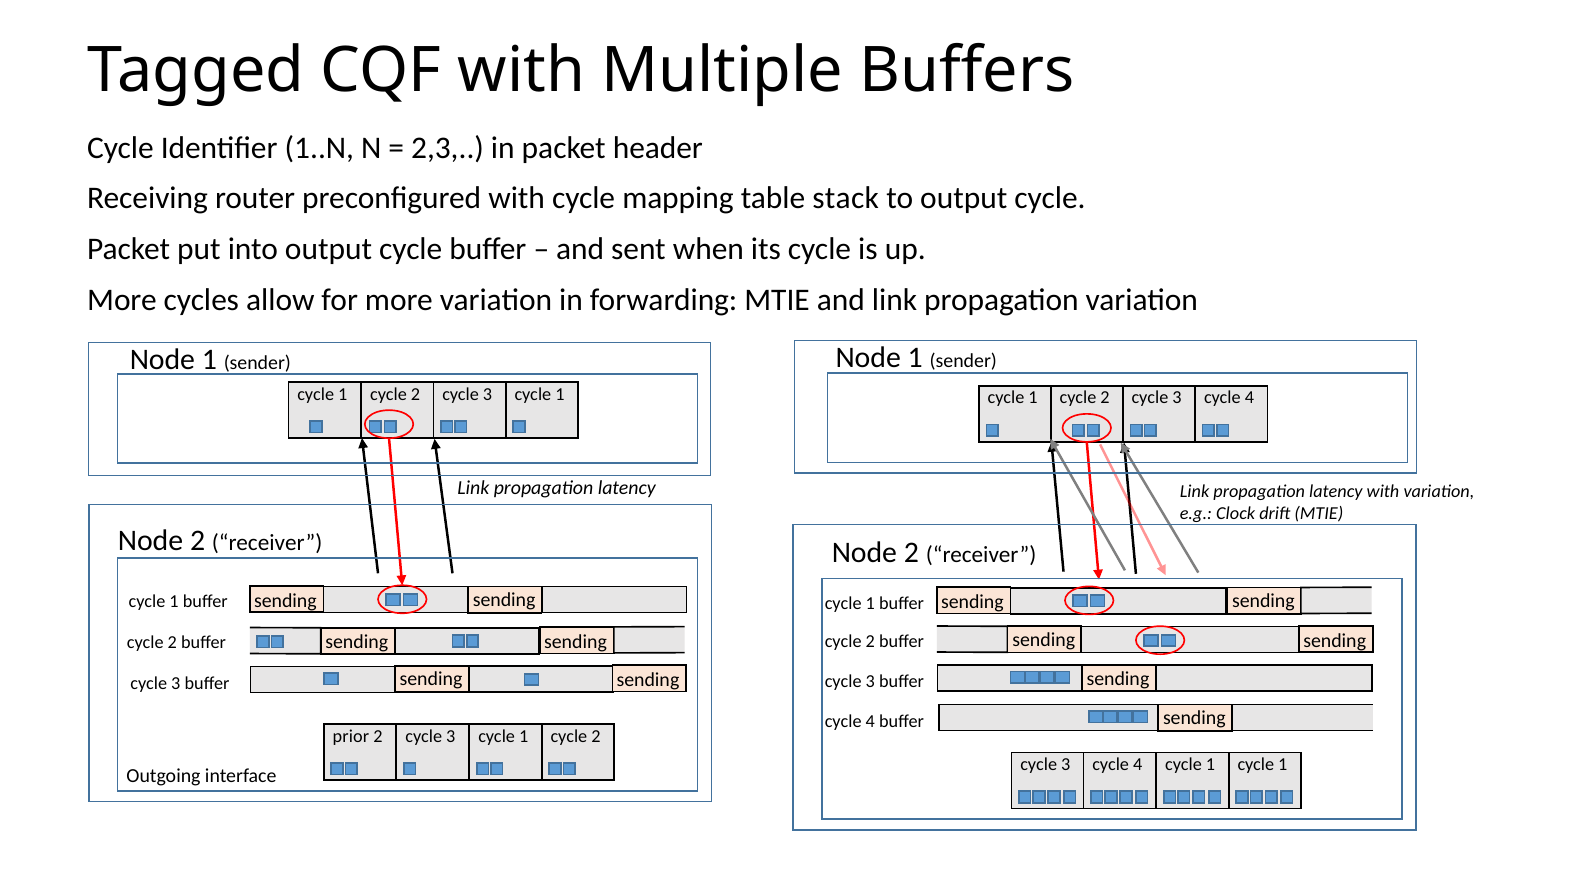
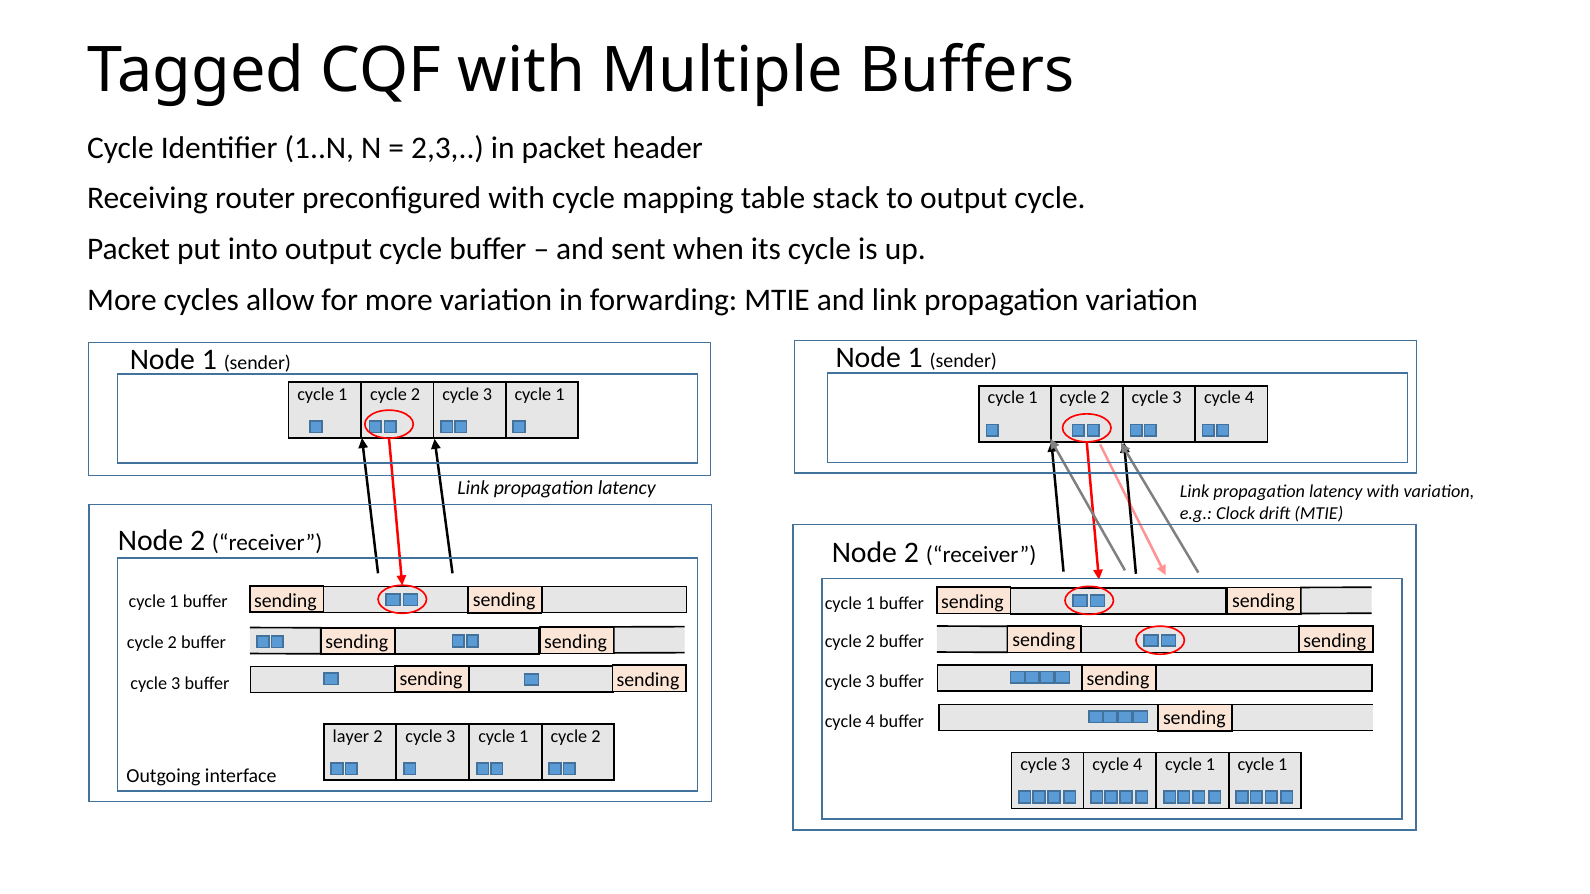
prior: prior -> layer
